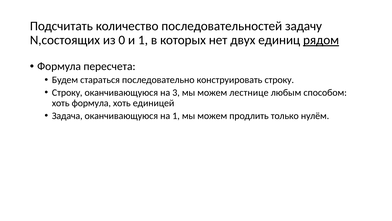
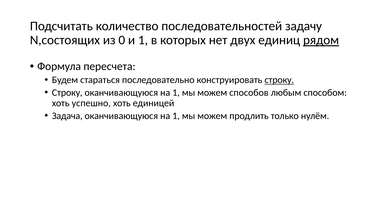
строку at (279, 80) underline: none -> present
Строку оканчивающуюся на 3: 3 -> 1
лестнице: лестнице -> способов
хоть формула: формула -> успешно
